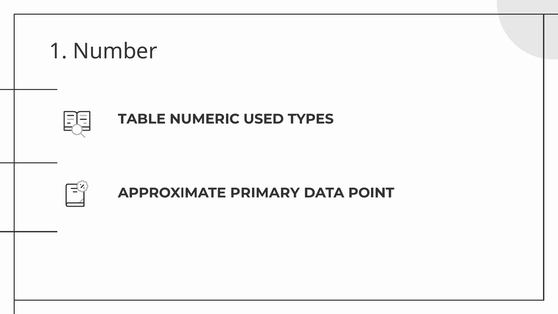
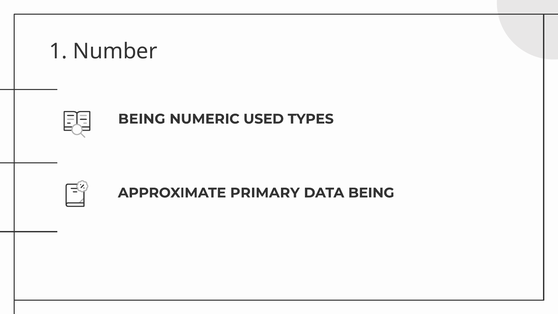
TABLE at (142, 119): TABLE -> BEING
DATA POINT: POINT -> BEING
